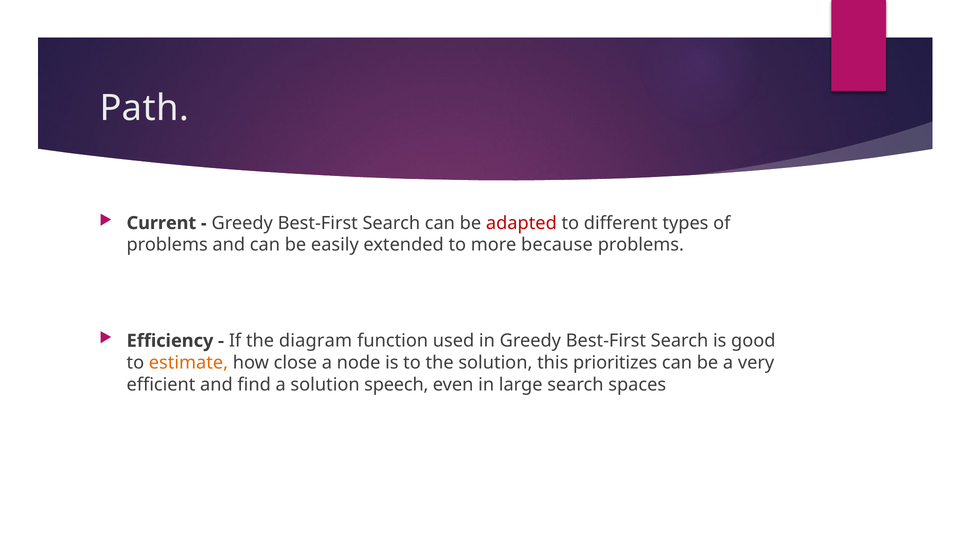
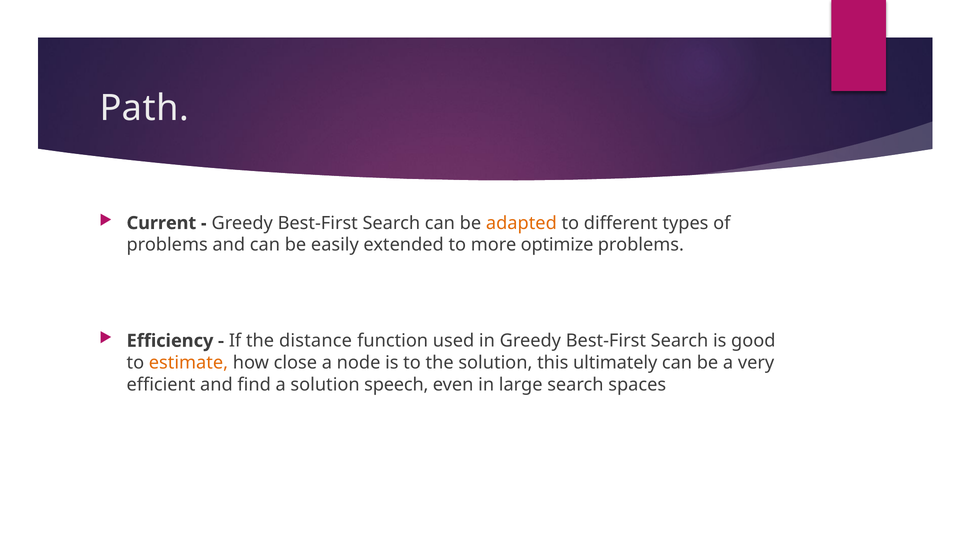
adapted colour: red -> orange
because: because -> optimize
diagram: diagram -> distance
prioritizes: prioritizes -> ultimately
